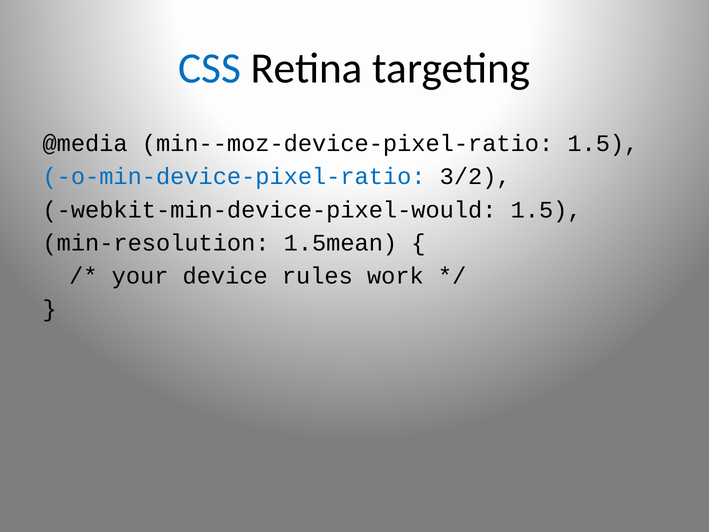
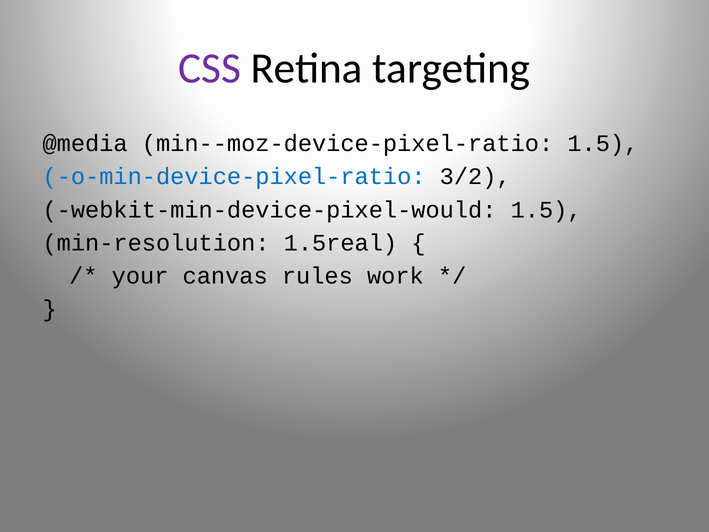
CSS colour: blue -> purple
1.5mean: 1.5mean -> 1.5real
device: device -> canvas
